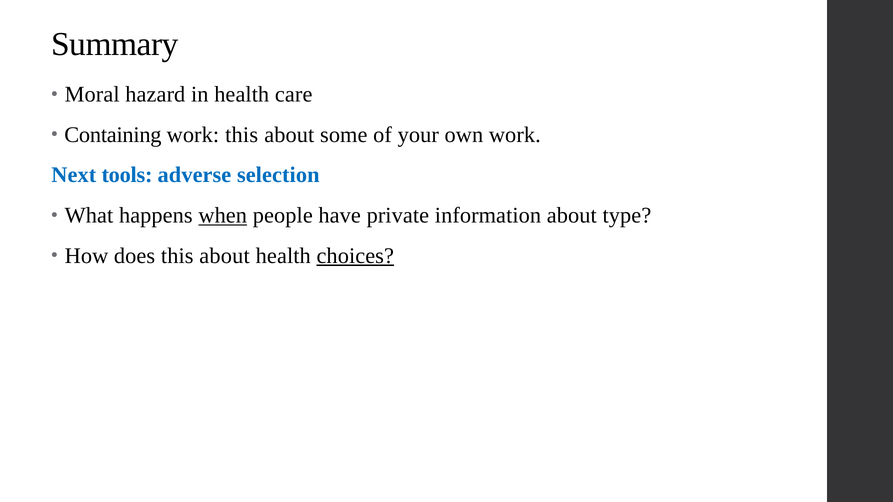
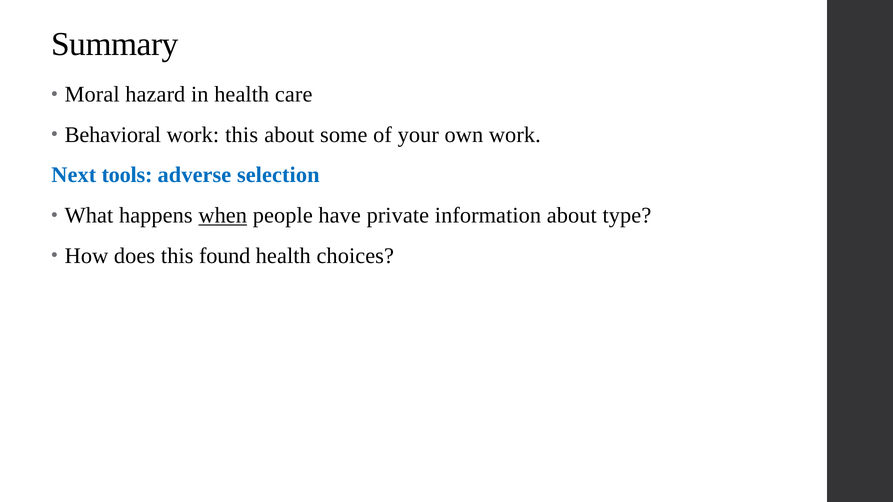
Containing: Containing -> Behavioral
does this about: about -> found
choices underline: present -> none
